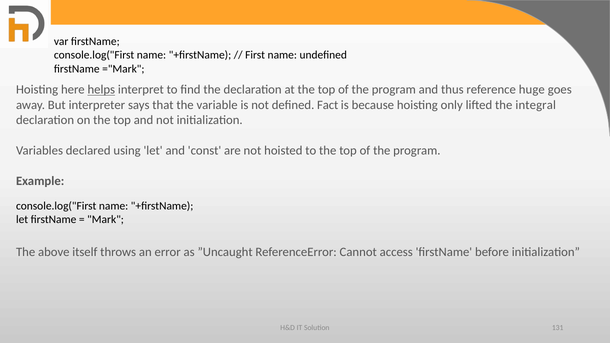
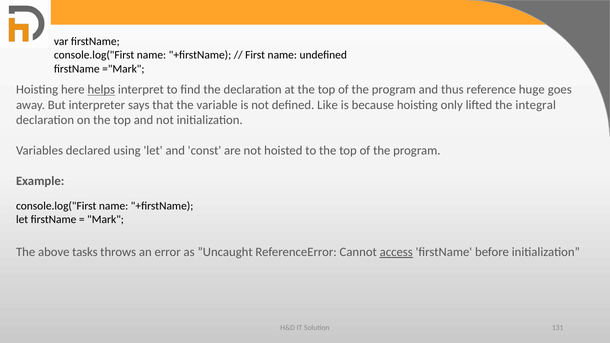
Fact: Fact -> Like
itself: itself -> tasks
access underline: none -> present
